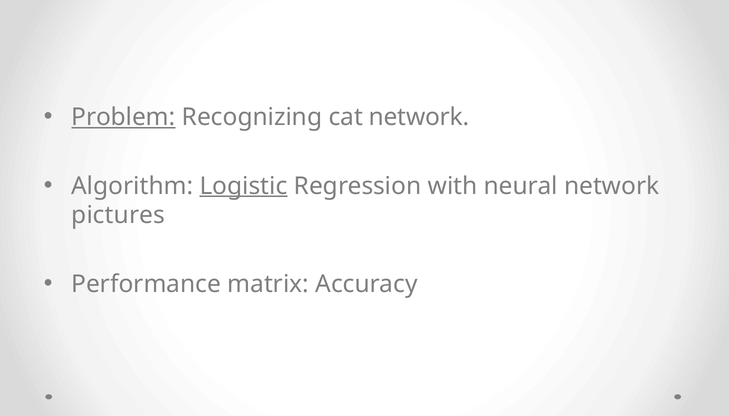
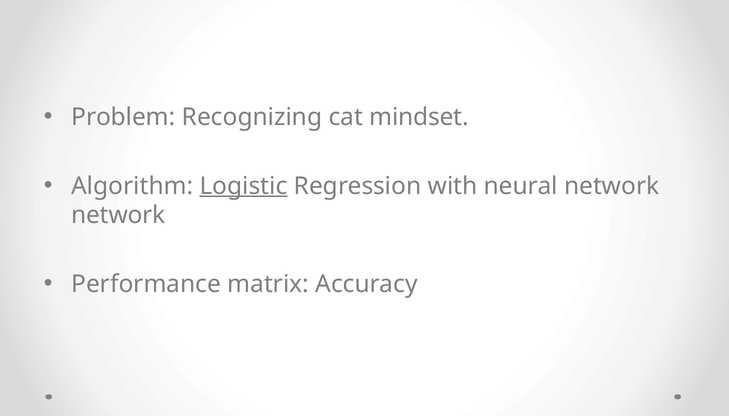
Problem underline: present -> none
cat network: network -> mindset
pictures at (118, 216): pictures -> network
